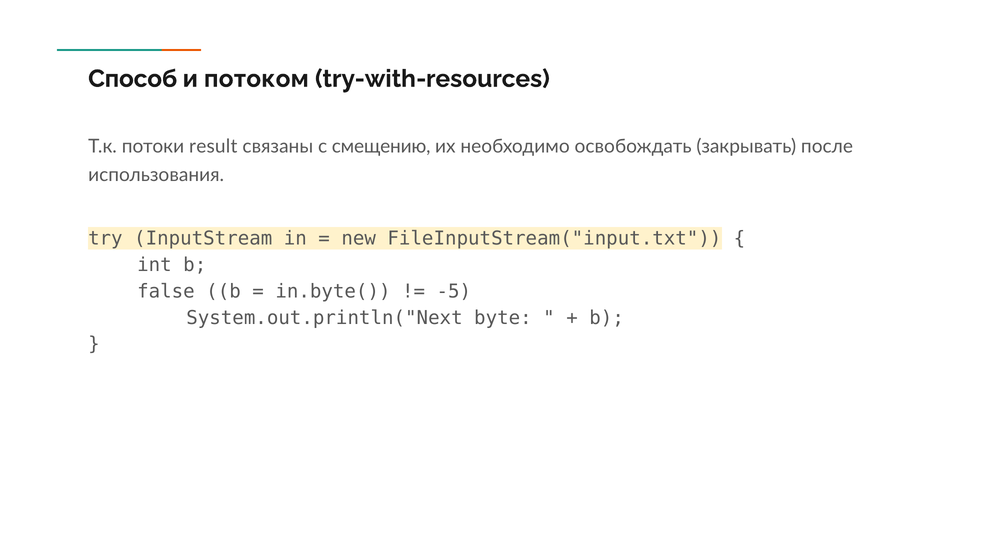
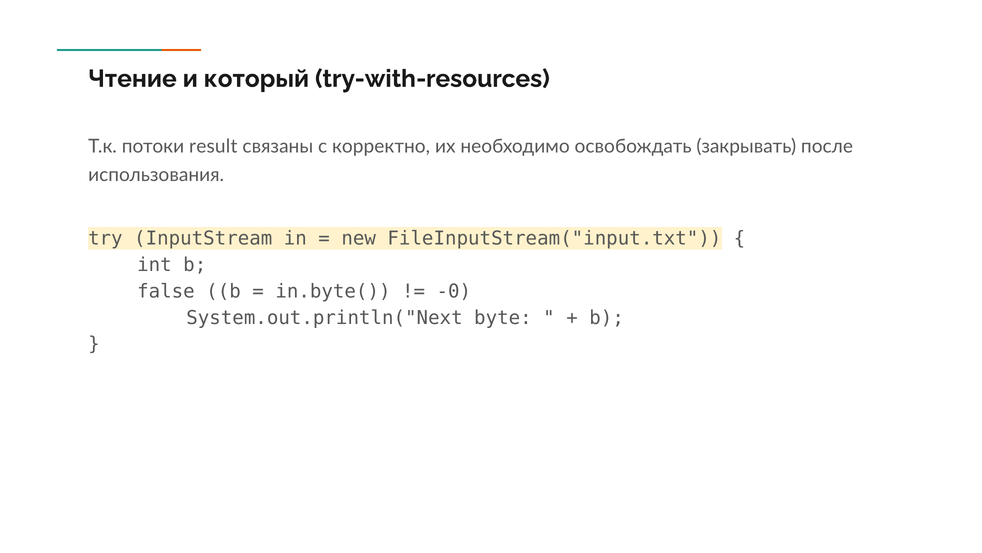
Способ: Способ -> Чтение
потоком: потоком -> который
смещению: смещению -> корректно
-5: -5 -> -0
